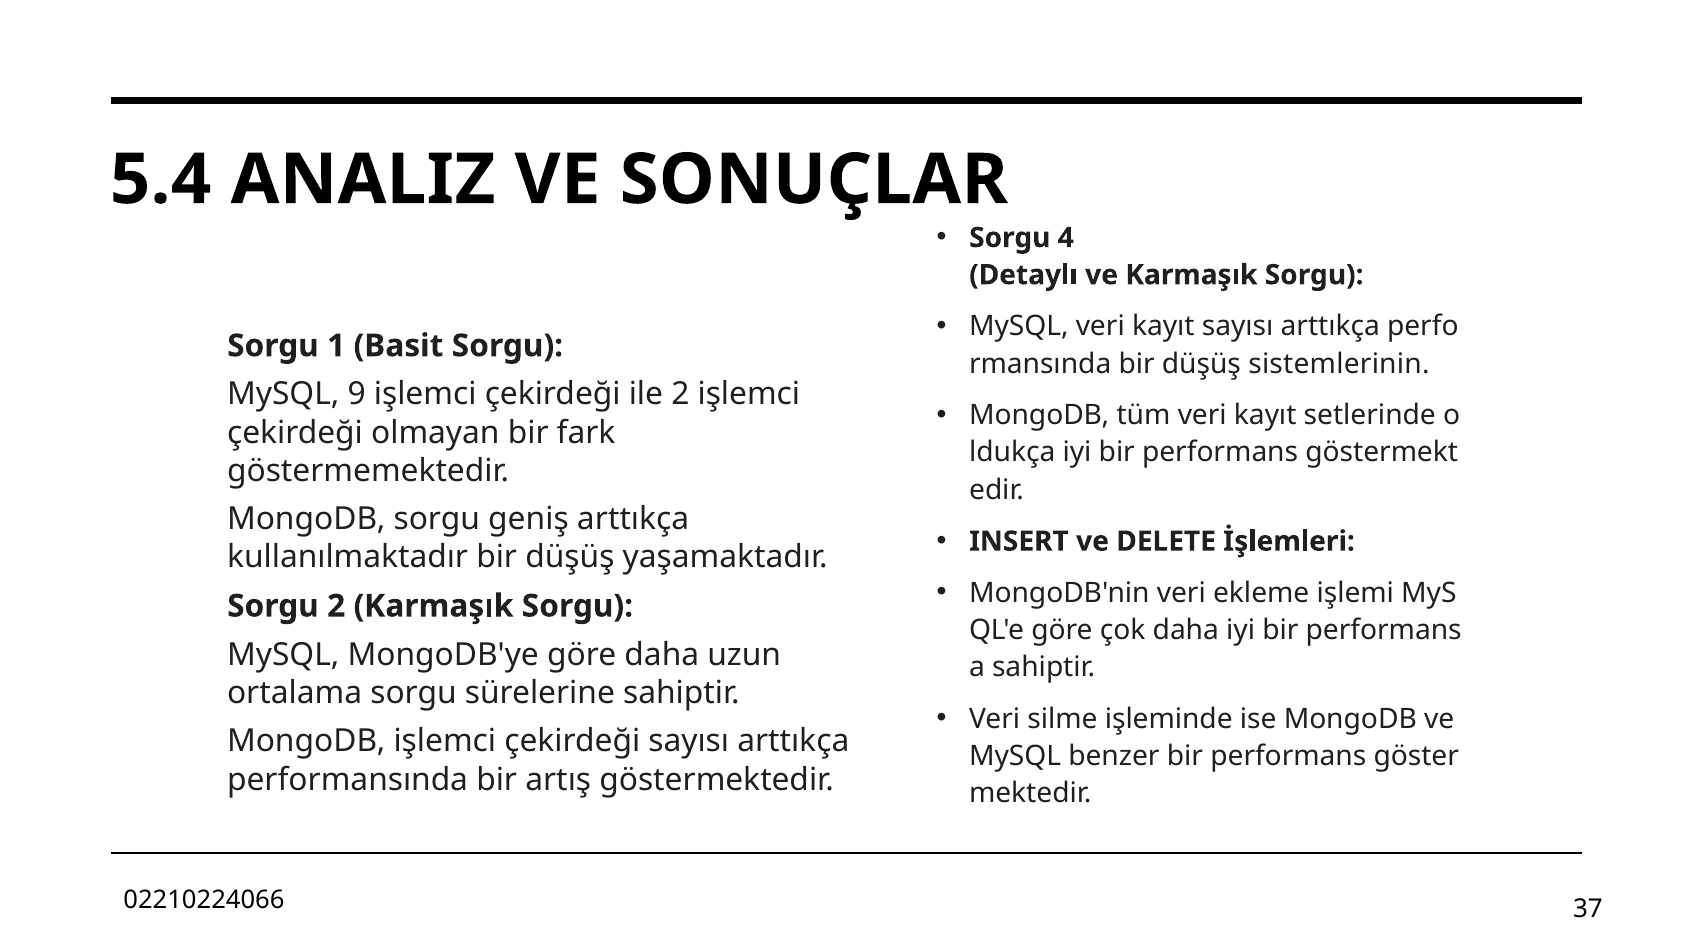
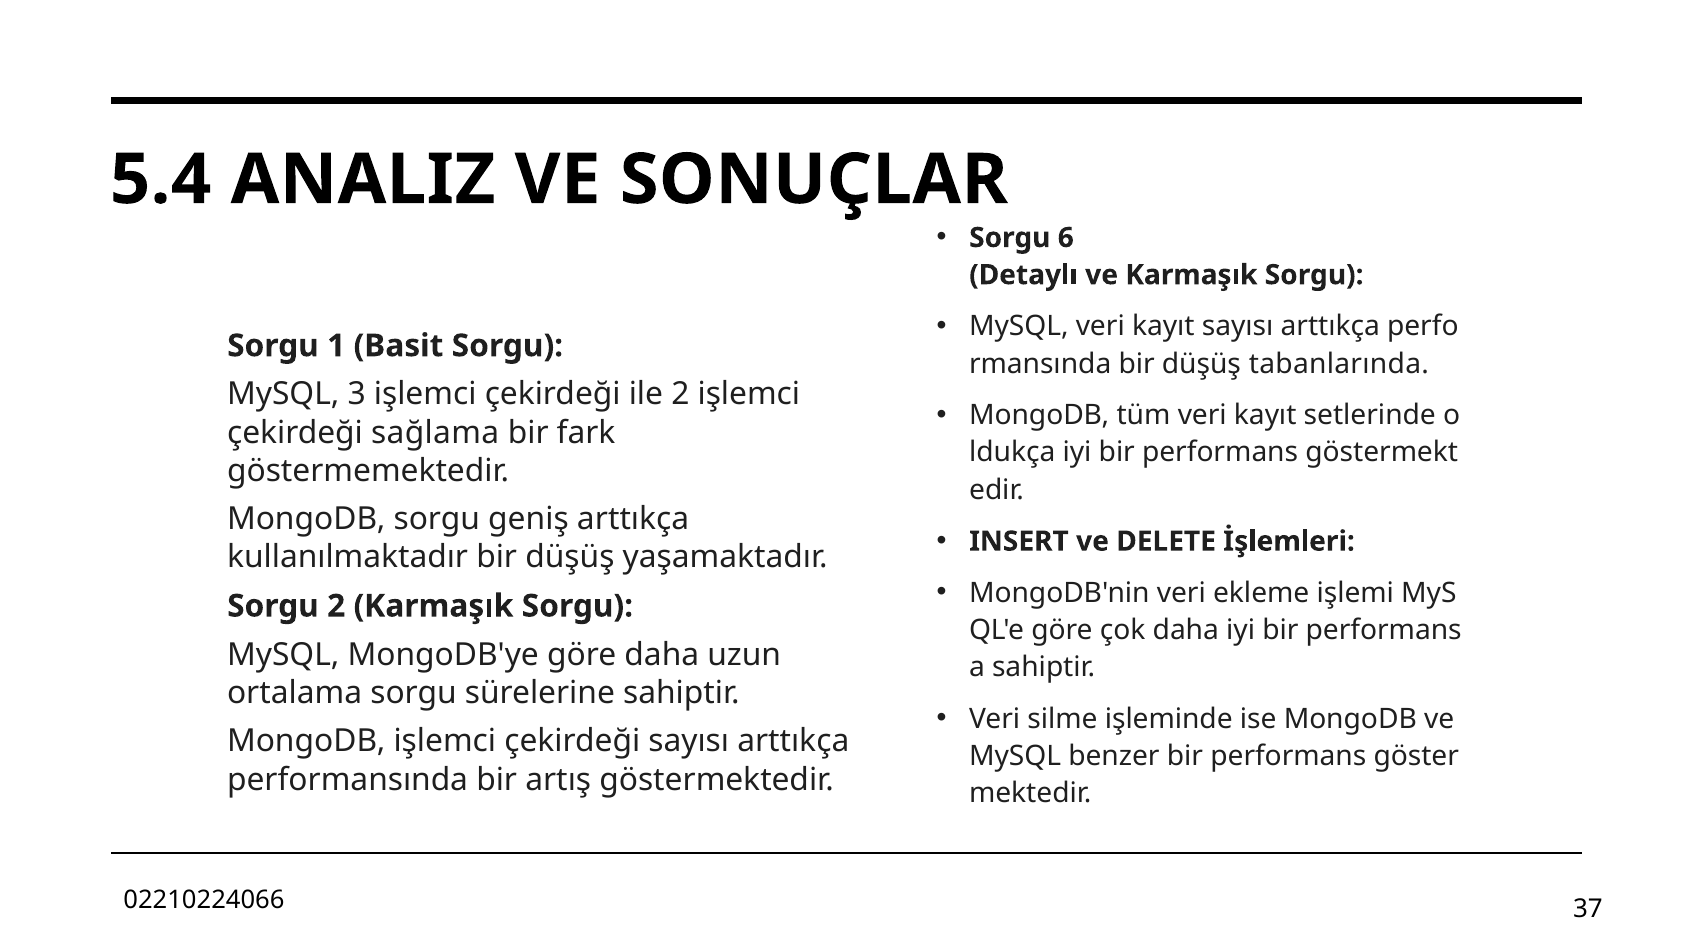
4: 4 -> 6
sistemlerinin: sistemlerinin -> tabanlarında
9: 9 -> 3
olmayan: olmayan -> sağlama
